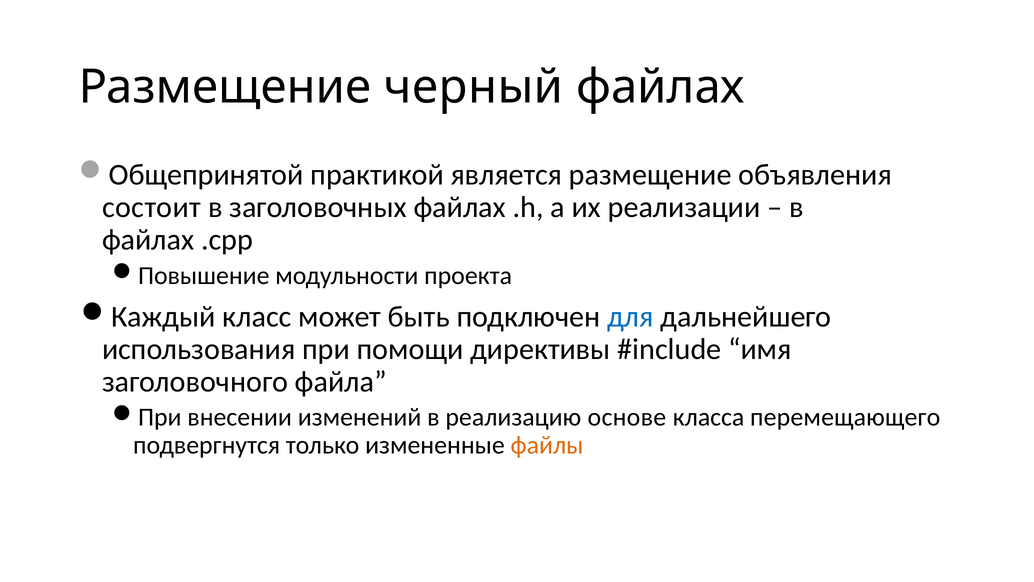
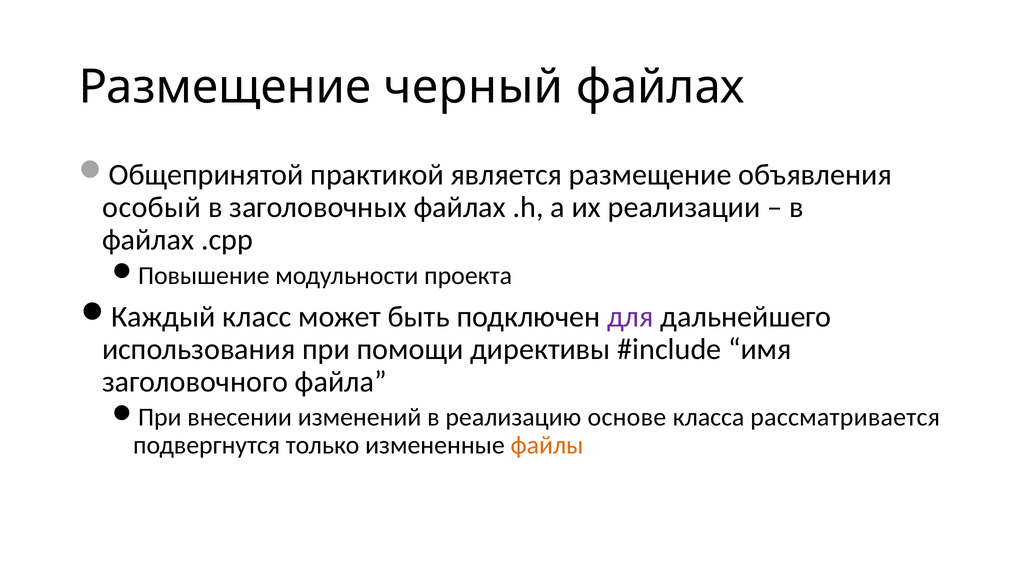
состоит: состоит -> особый
для colour: blue -> purple
перемещающего: перемещающего -> рассматривается
